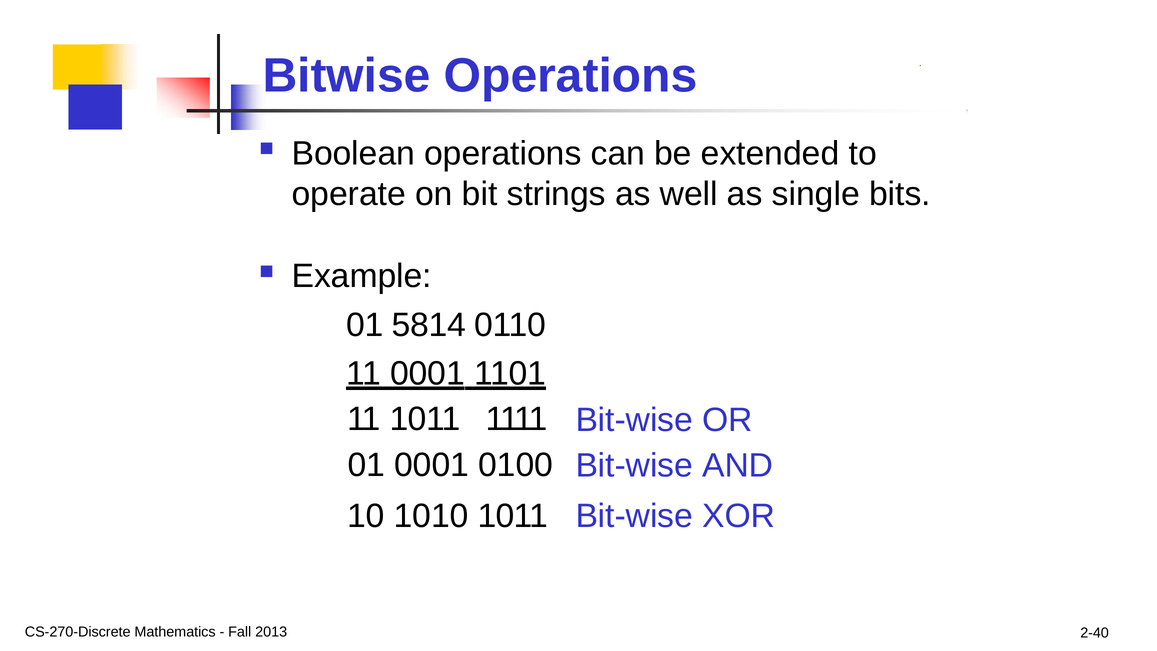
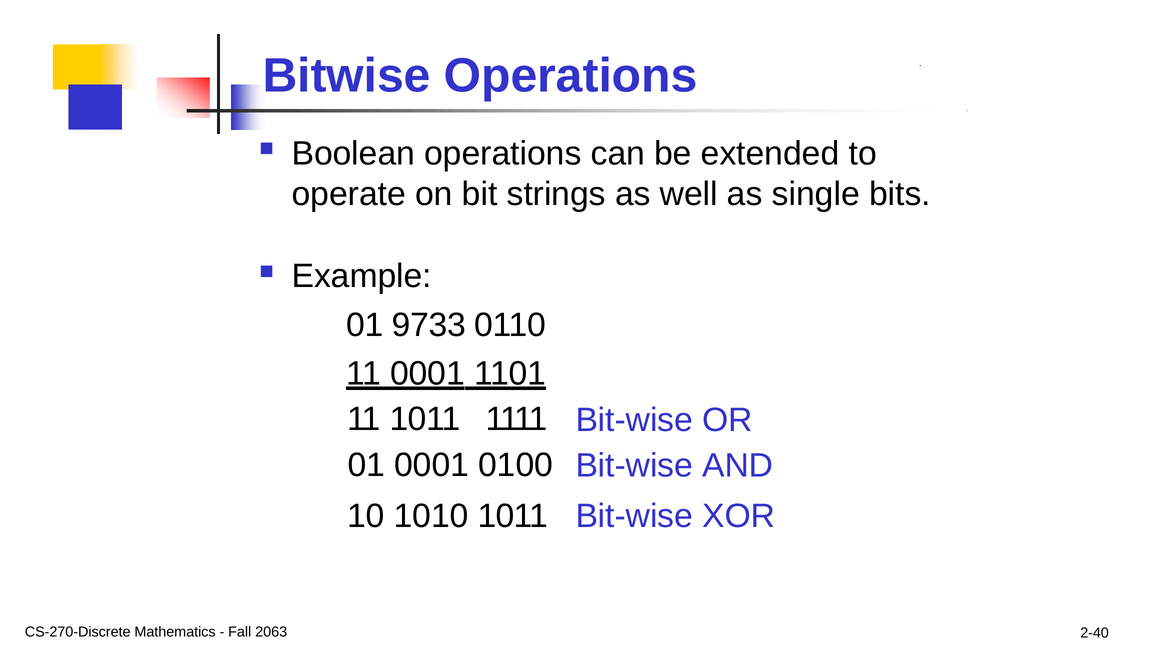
5814: 5814 -> 9733
2013: 2013 -> 2063
